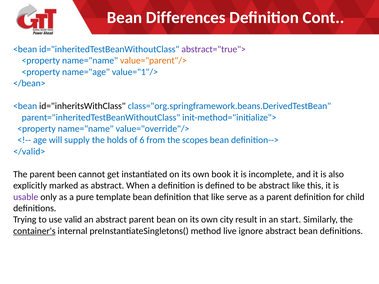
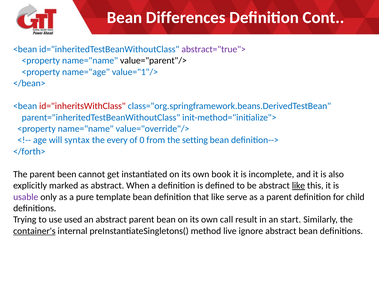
value="parent"/> colour: orange -> black
id="inheritsWithClass colour: black -> red
supply: supply -> syntax
holds: holds -> every
6: 6 -> 0
scopes: scopes -> setting
</valid>: </valid> -> </forth>
like at (298, 186) underline: none -> present
valid: valid -> used
city: city -> call
